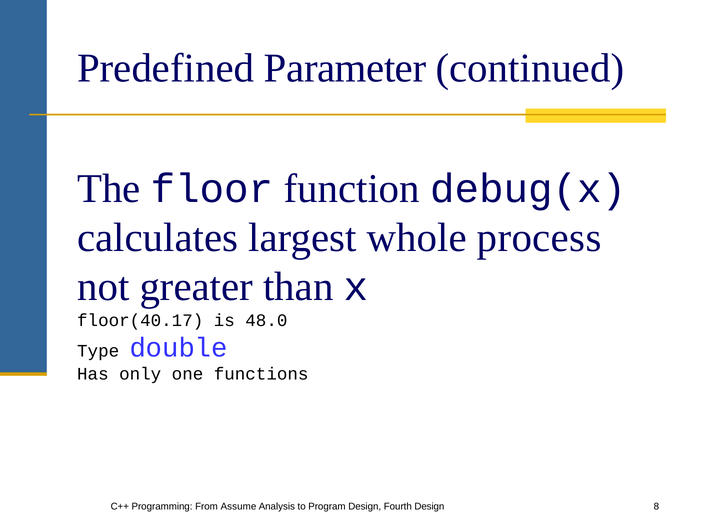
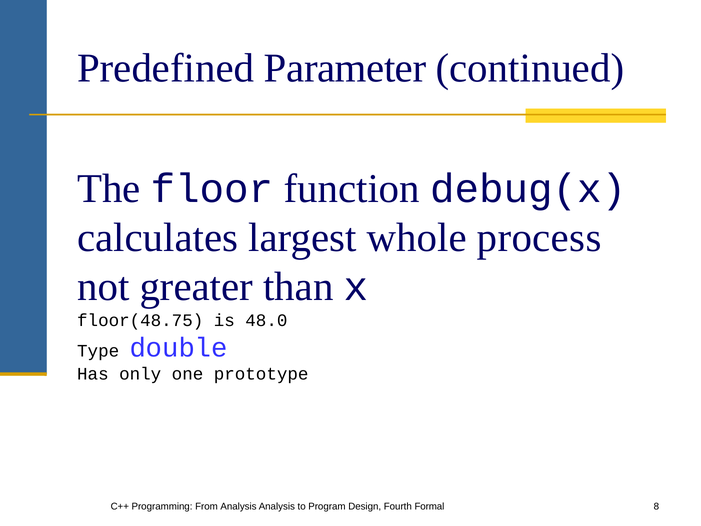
floor(40.17: floor(40.17 -> floor(48.75
functions: functions -> prototype
From Assume: Assume -> Analysis
Fourth Design: Design -> Formal
